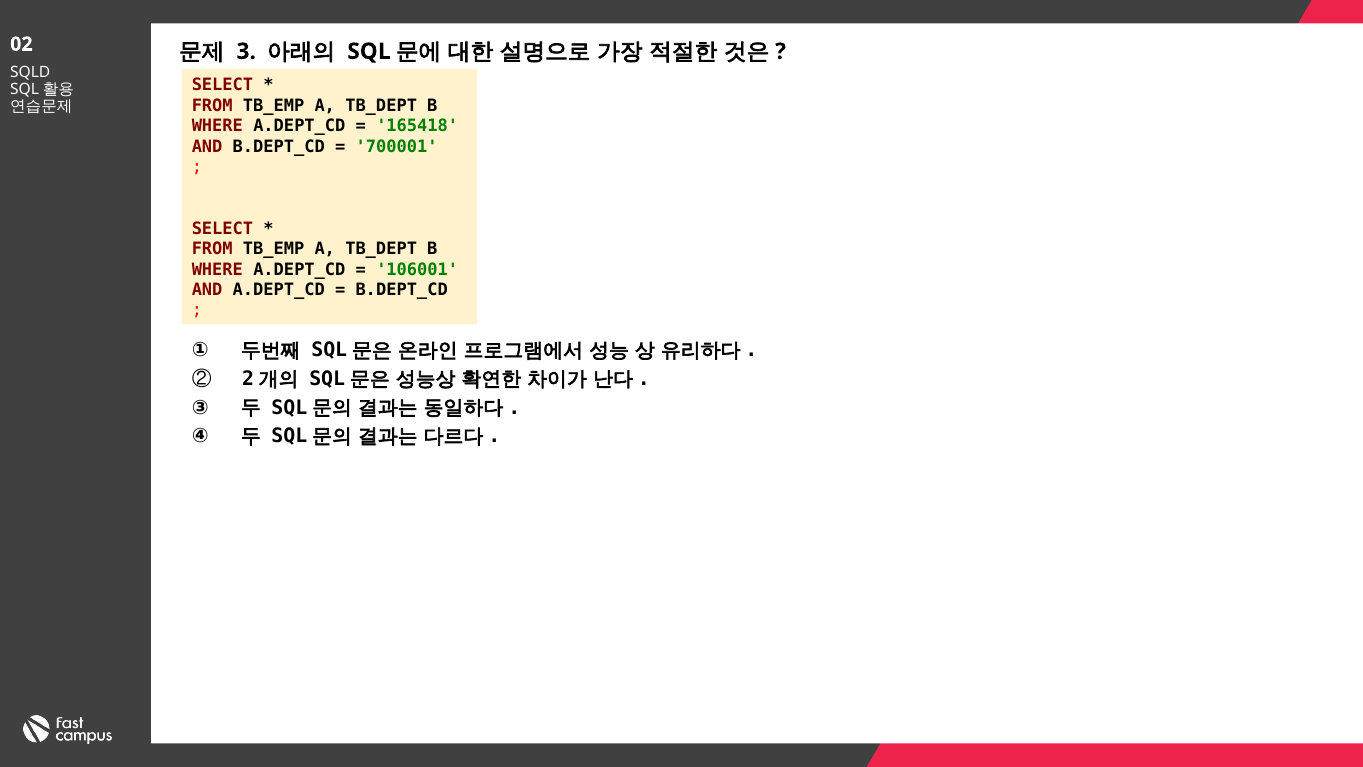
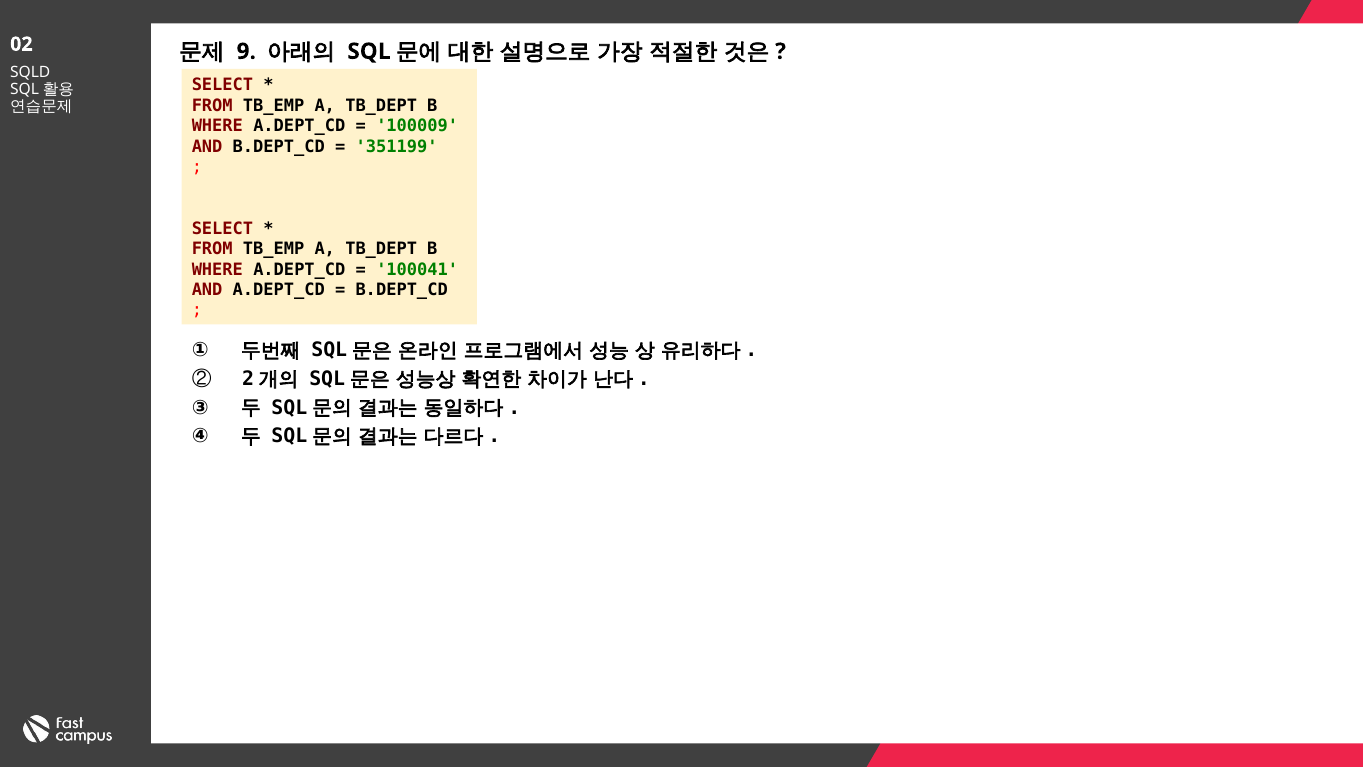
3: 3 -> 9
165418: 165418 -> 100009
700001: 700001 -> 351199
106001: 106001 -> 100041
